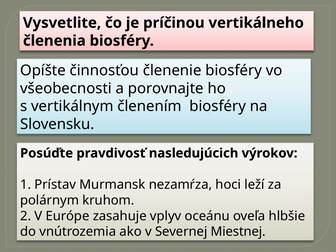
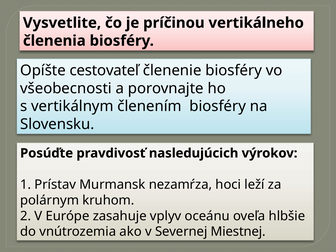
činnosťou: činnosťou -> cestovateľ
